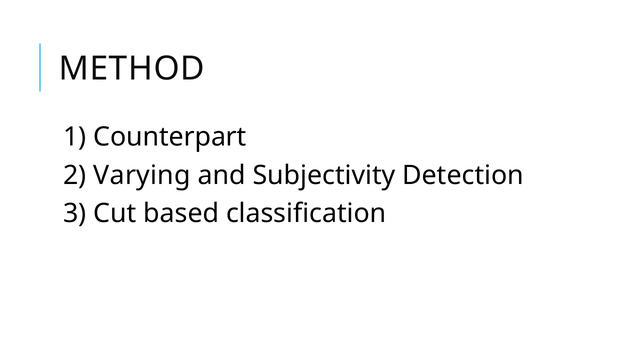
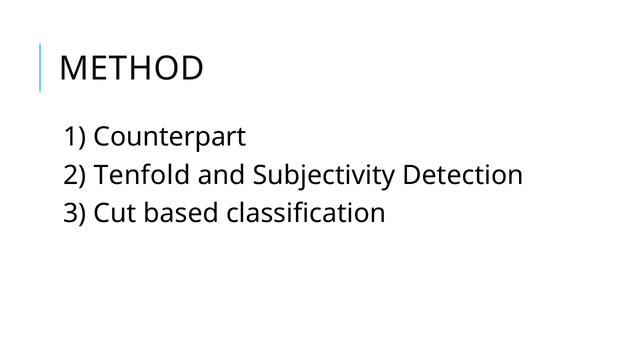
Varying: Varying -> Tenfold
